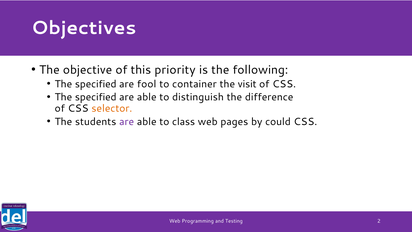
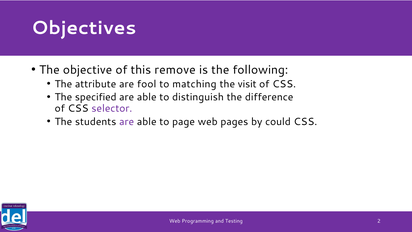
priority: priority -> remove
specified at (96, 84): specified -> attribute
container: container -> matching
selector colour: orange -> purple
class: class -> page
